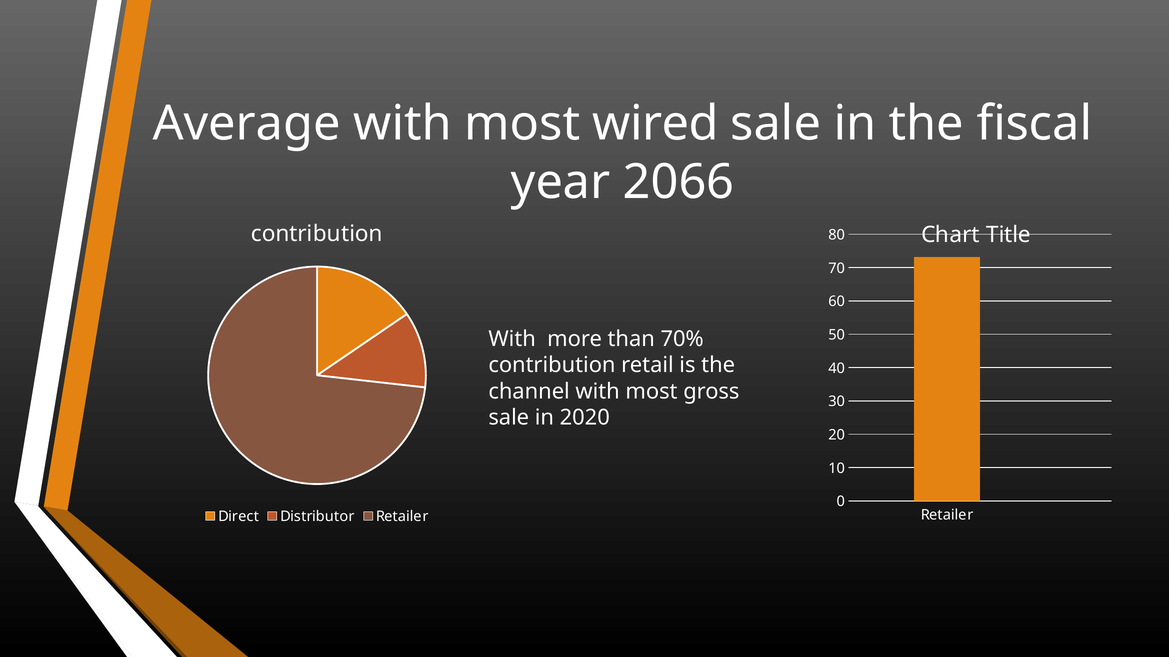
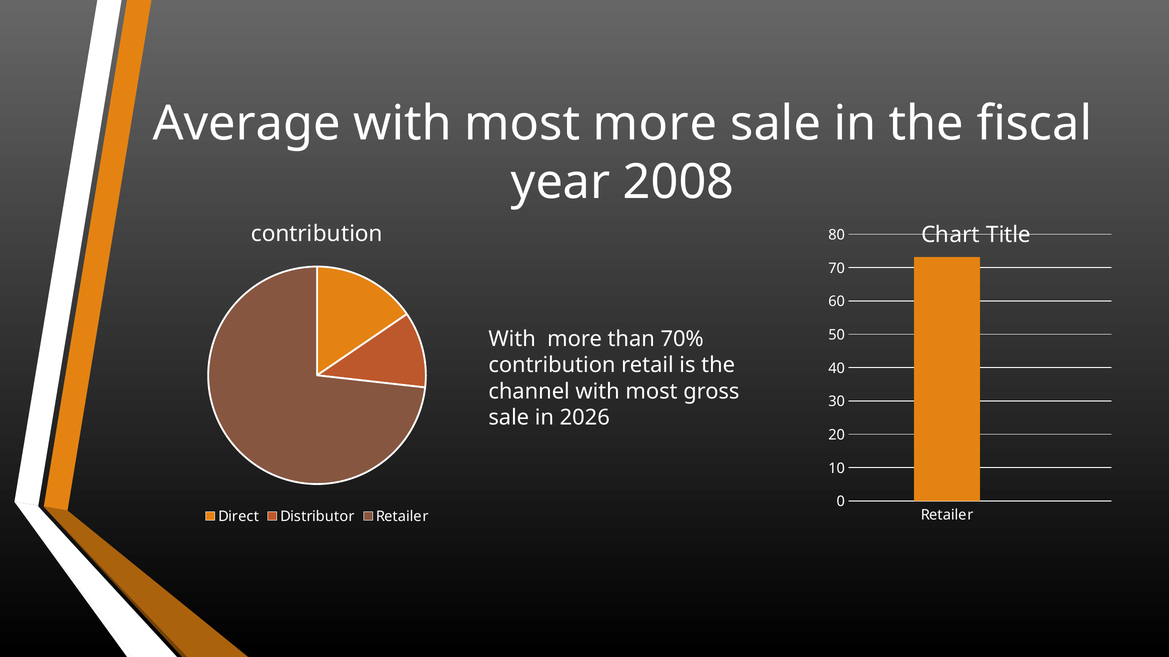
most wired: wired -> more
2066: 2066 -> 2008
2020: 2020 -> 2026
